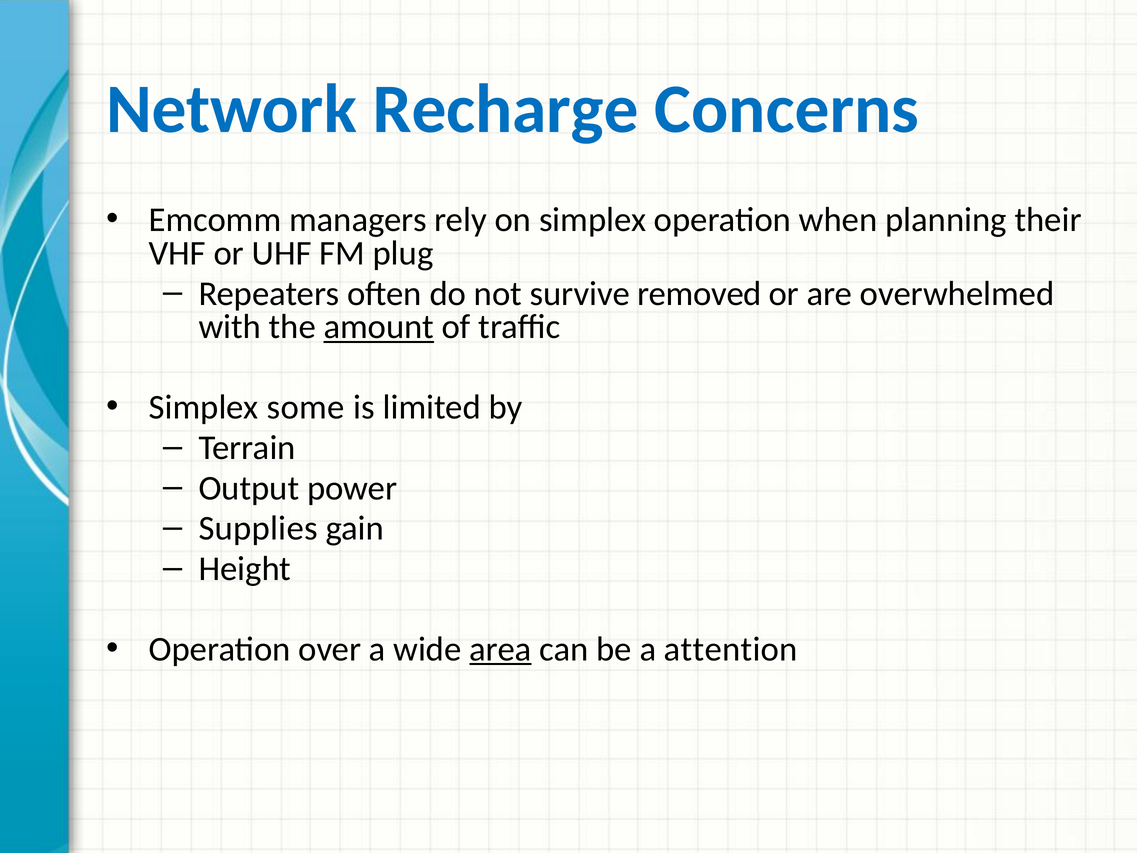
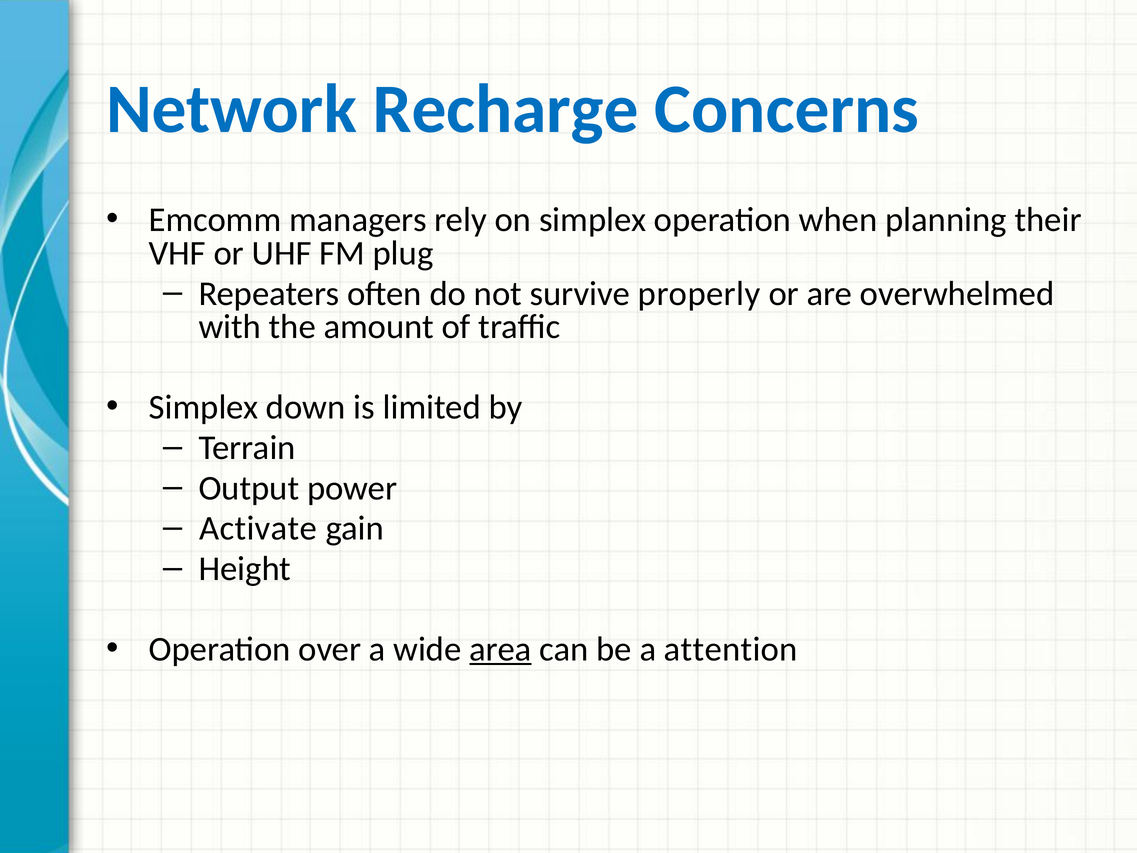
removed: removed -> properly
amount underline: present -> none
some: some -> down
Supplies: Supplies -> Activate
